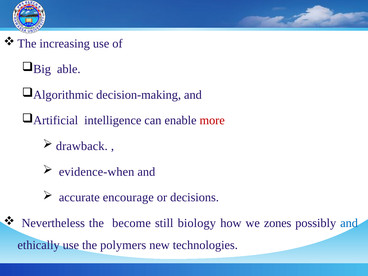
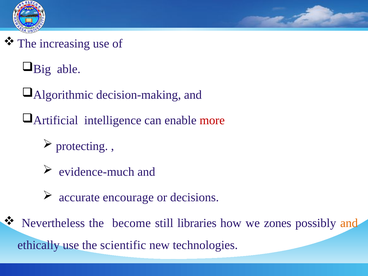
drawback: drawback -> protecting
evidence-when: evidence-when -> evidence-much
biology: biology -> libraries
and at (349, 223) colour: blue -> orange
polymers: polymers -> scientific
